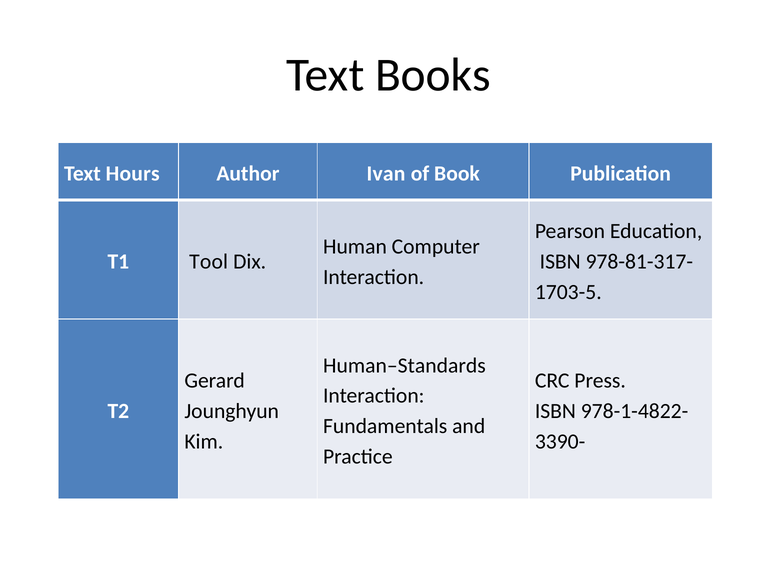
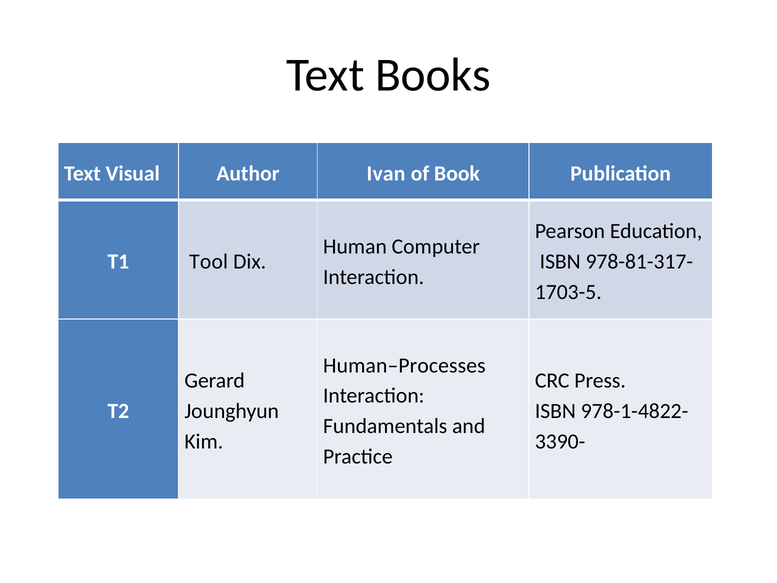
Hours: Hours -> Visual
Human–Standards: Human–Standards -> Human–Processes
